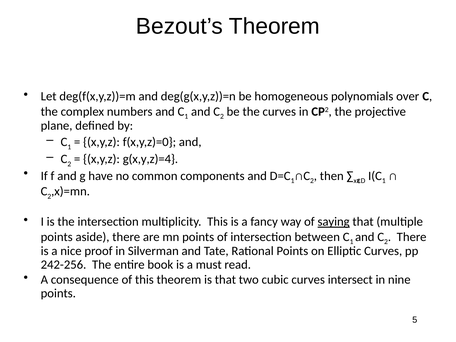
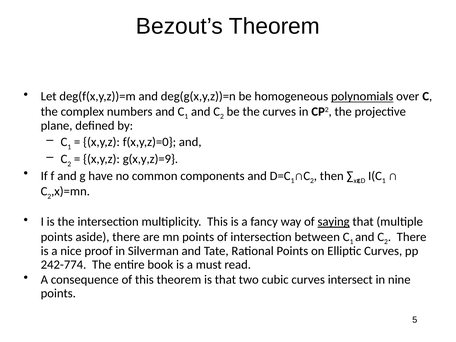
polynomials underline: none -> present
g(x,y,z)=4: g(x,y,z)=4 -> g(x,y,z)=9
242-256: 242-256 -> 242-774
